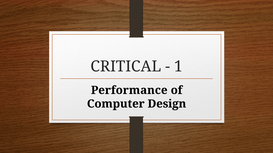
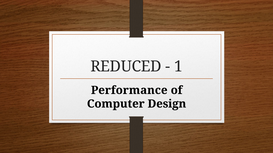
CRITICAL: CRITICAL -> REDUCED
